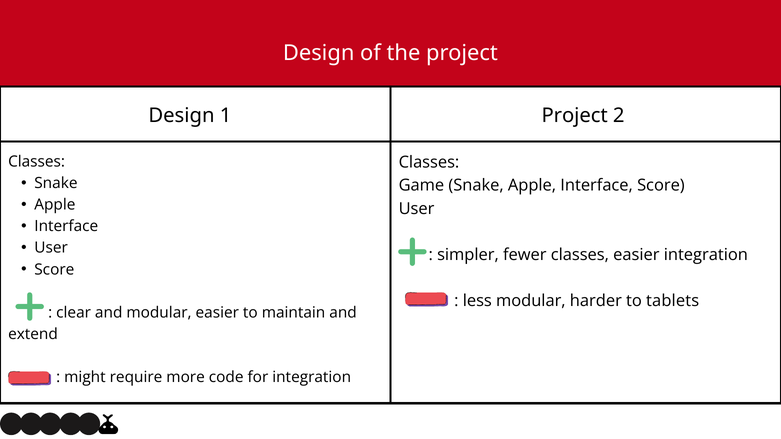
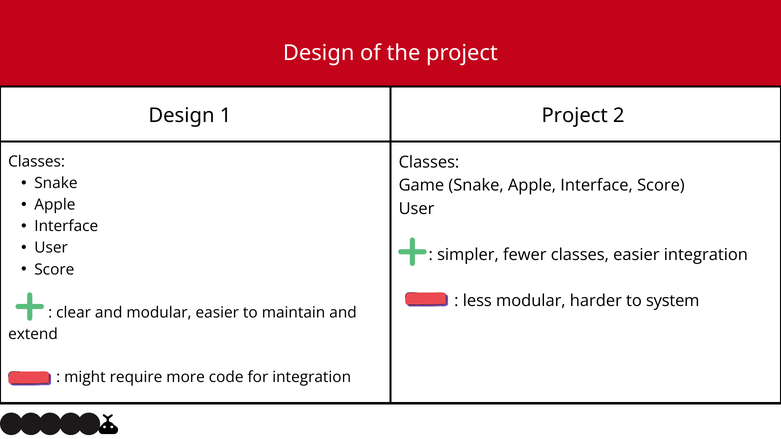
tablets: tablets -> system
